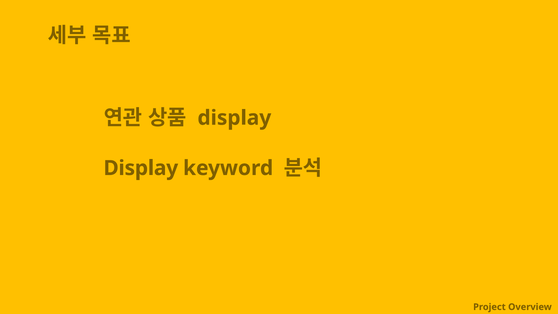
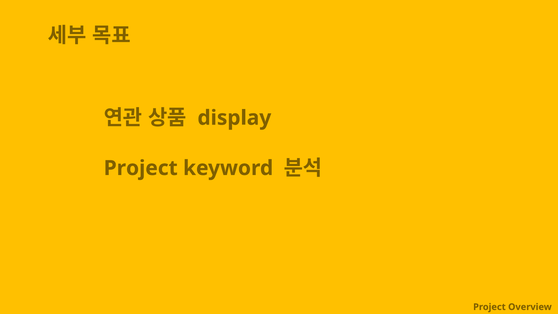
Display at (141, 168): Display -> Project
